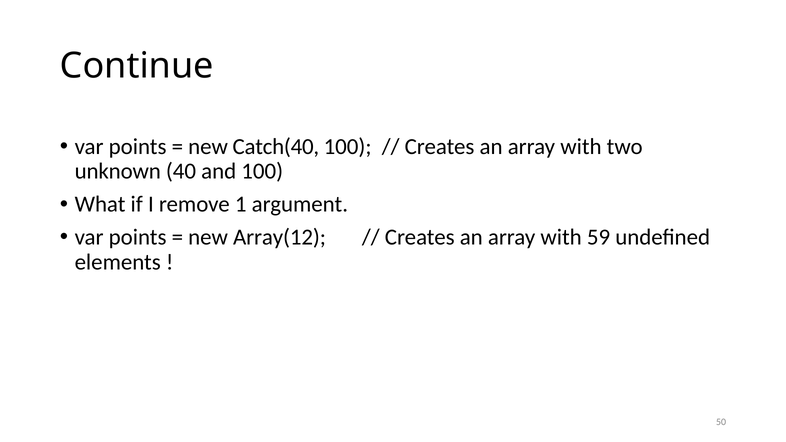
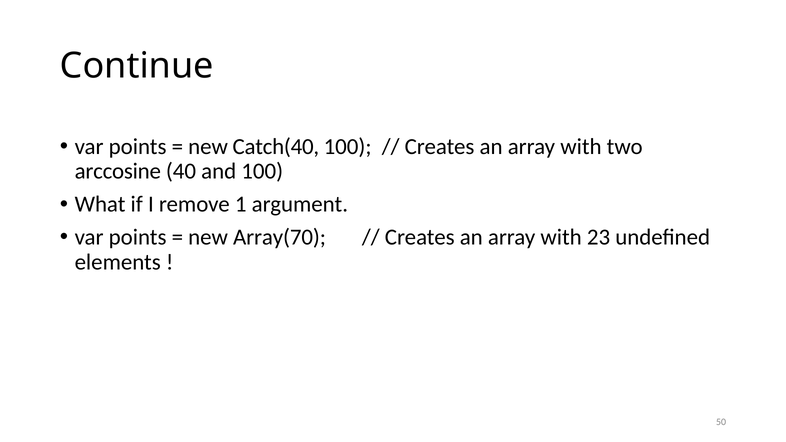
unknown: unknown -> arccosine
Array(12: Array(12 -> Array(70
59: 59 -> 23
